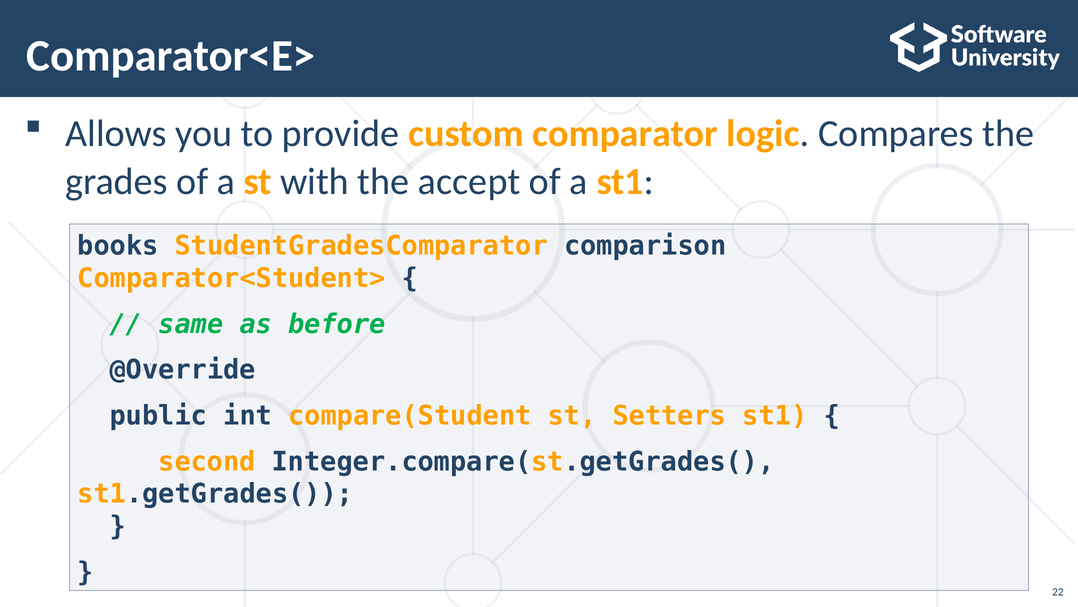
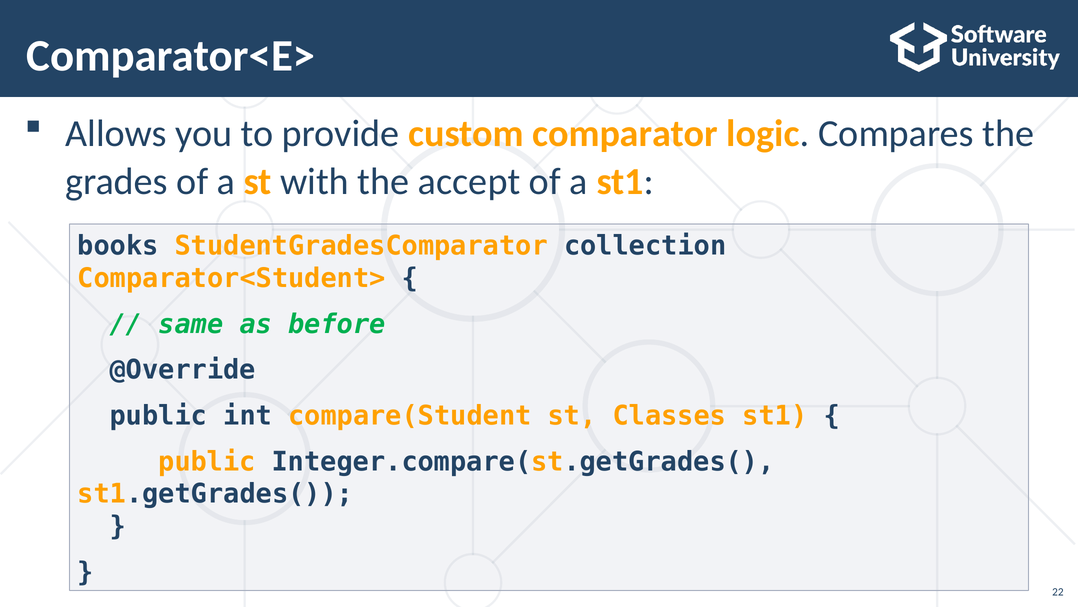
comparison: comparison -> collection
Setters: Setters -> Classes
second at (207, 461): second -> public
